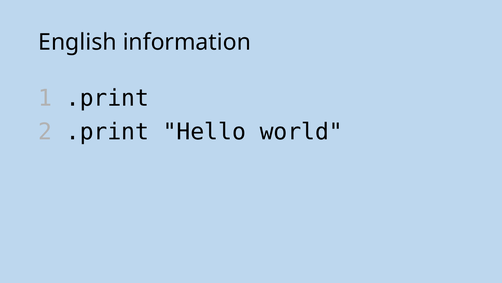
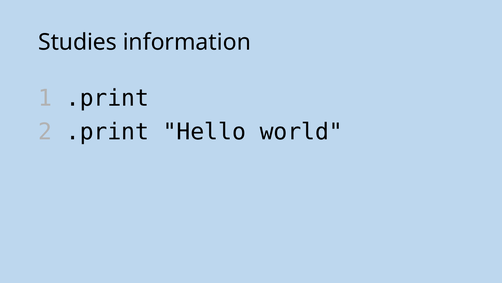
English: English -> Studies
